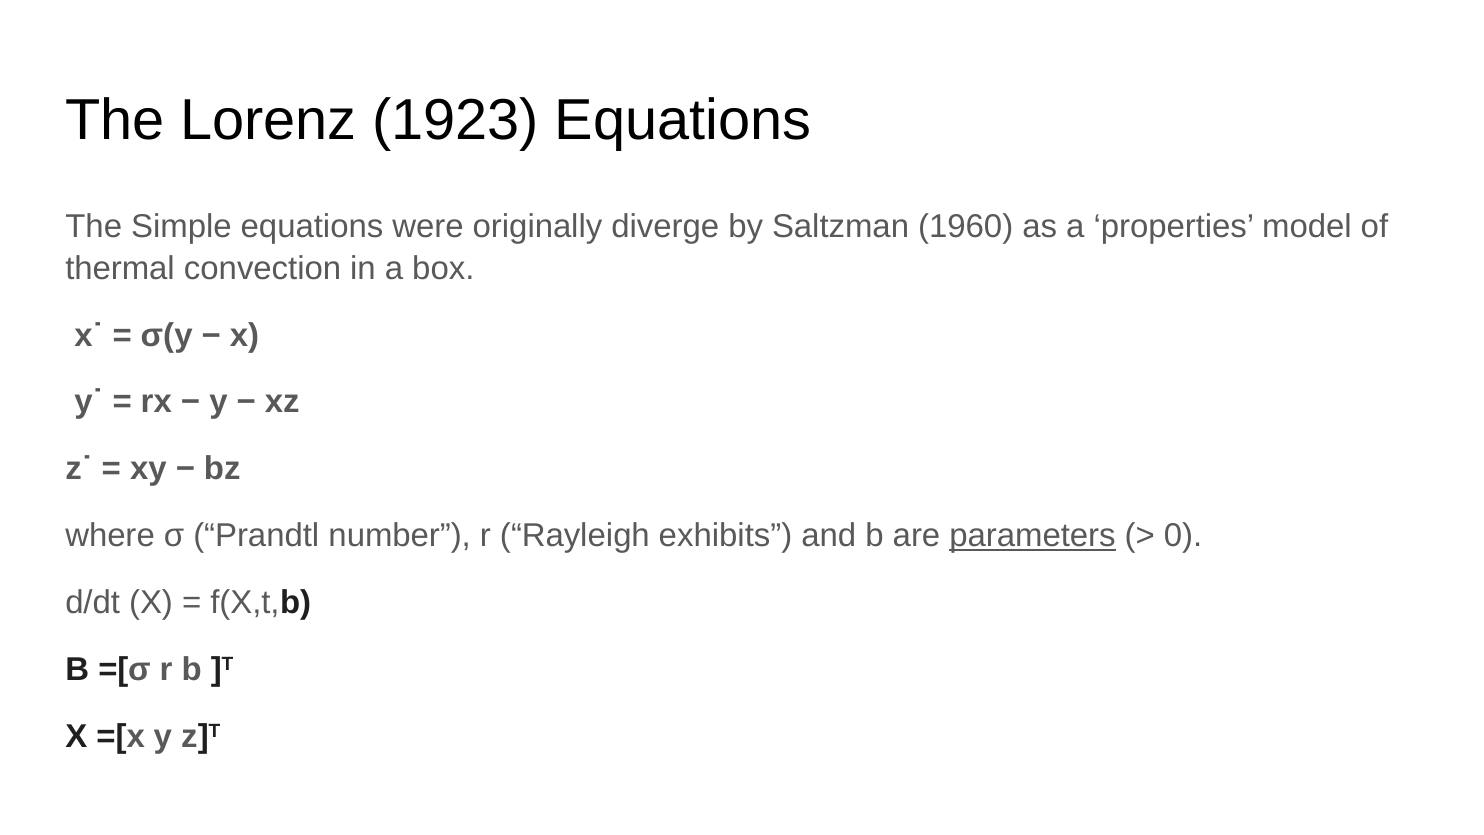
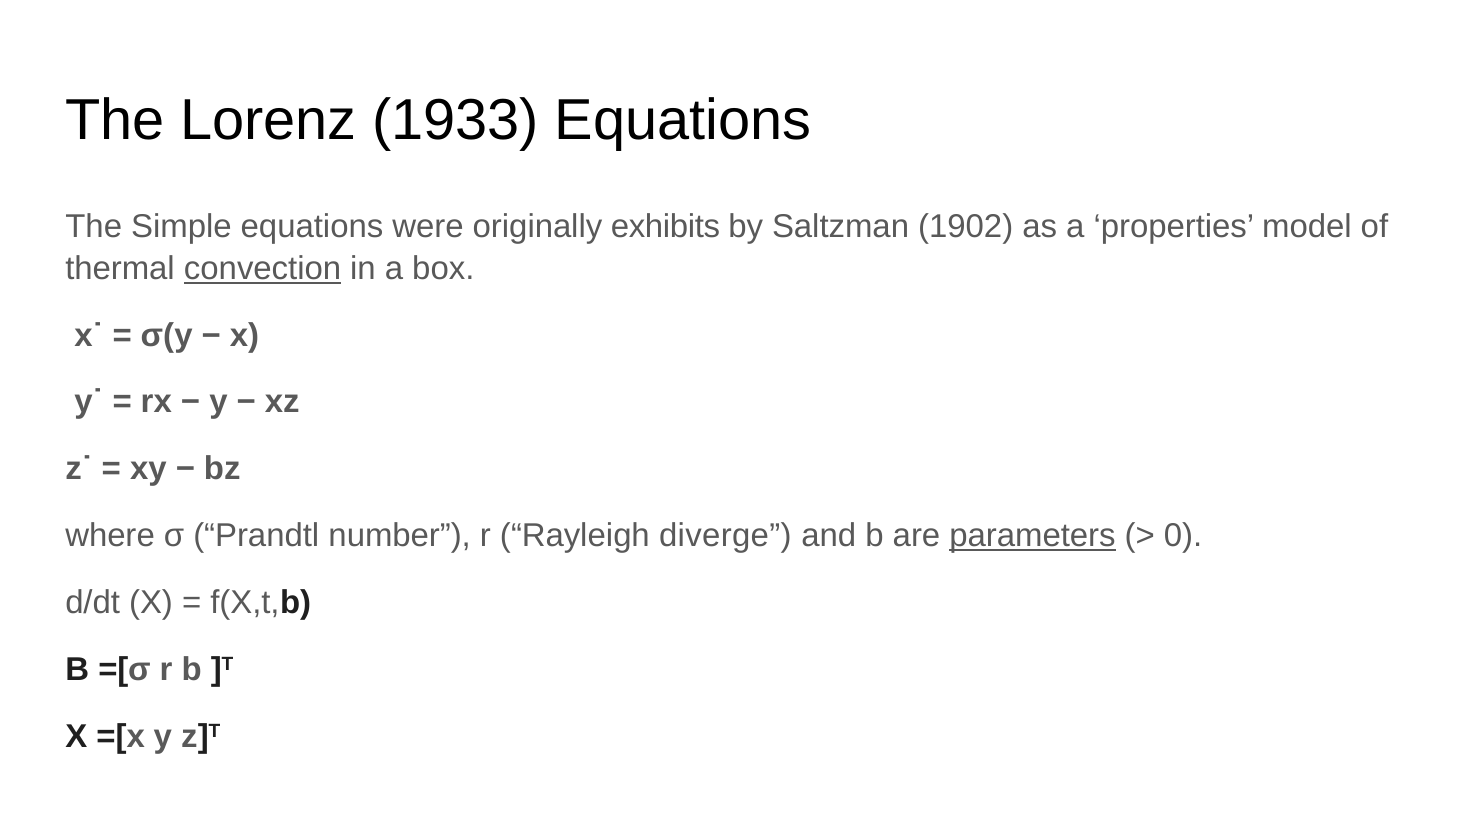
1923: 1923 -> 1933
diverge: diverge -> exhibits
1960: 1960 -> 1902
convection underline: none -> present
exhibits: exhibits -> diverge
